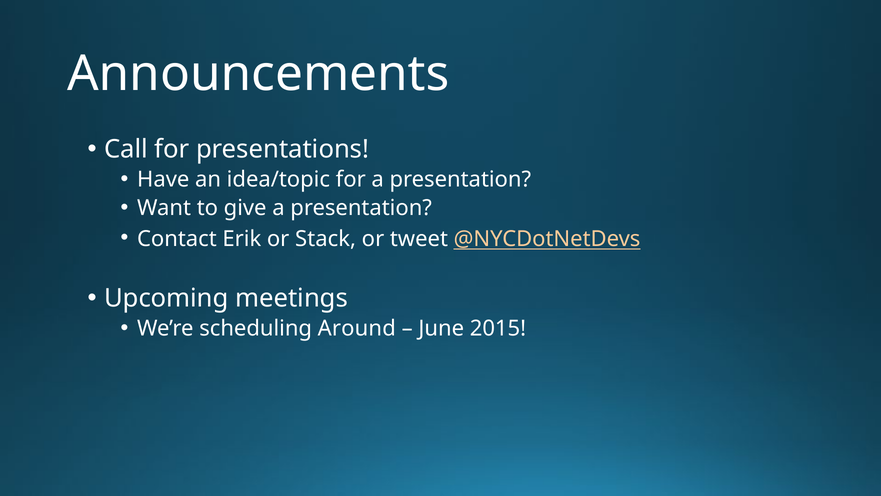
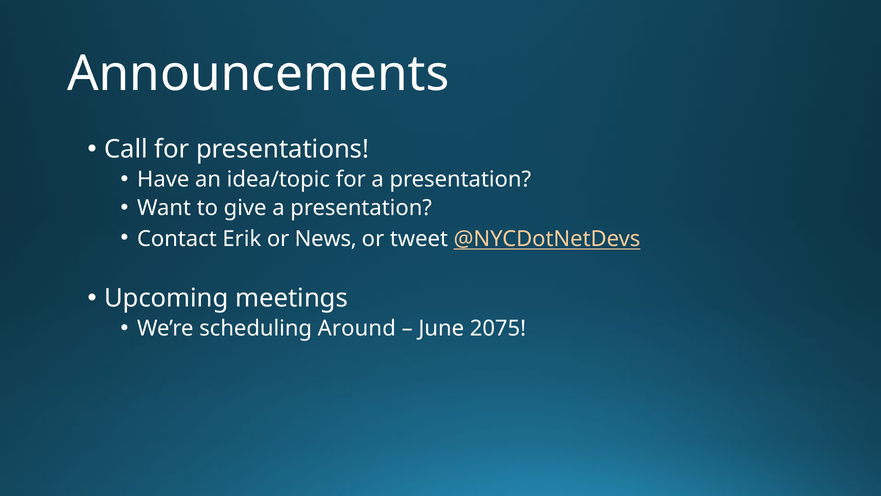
Stack: Stack -> News
2015: 2015 -> 2075
